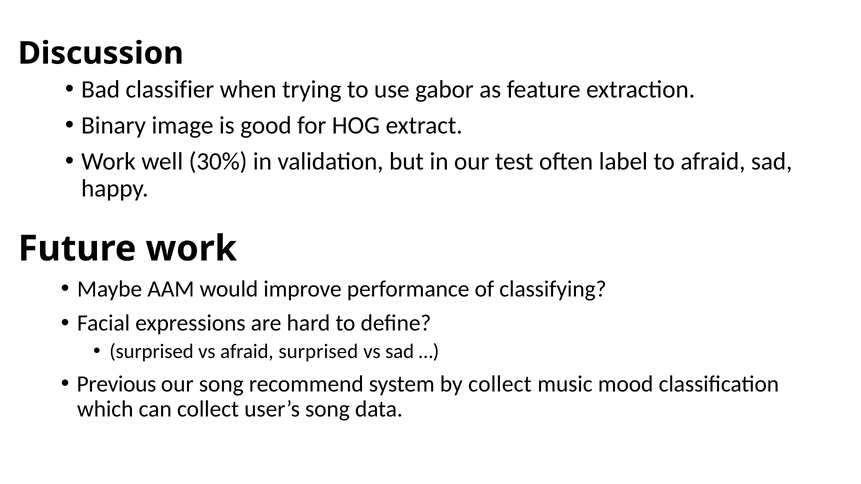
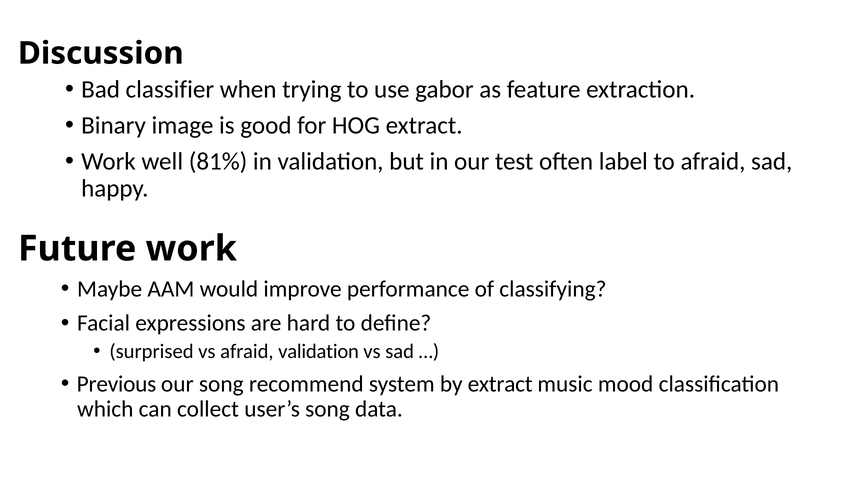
30%: 30% -> 81%
afraid surprised: surprised -> validation
by collect: collect -> extract
